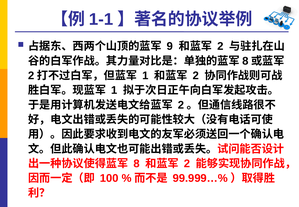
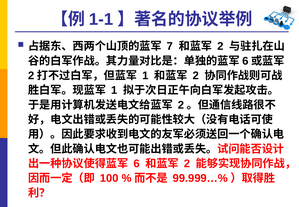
9: 9 -> 7
8 at (245, 61): 8 -> 6
8 at (136, 164): 8 -> 6
